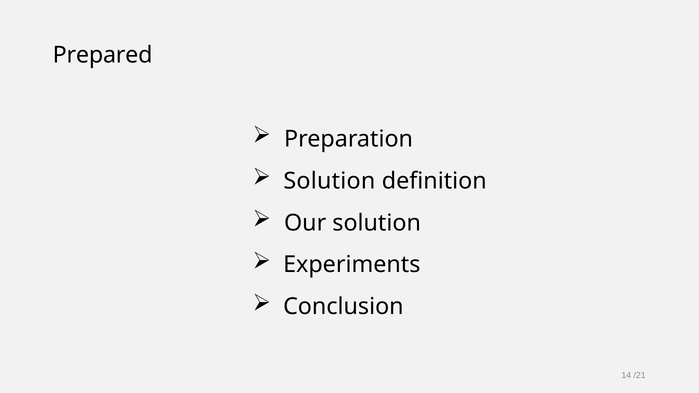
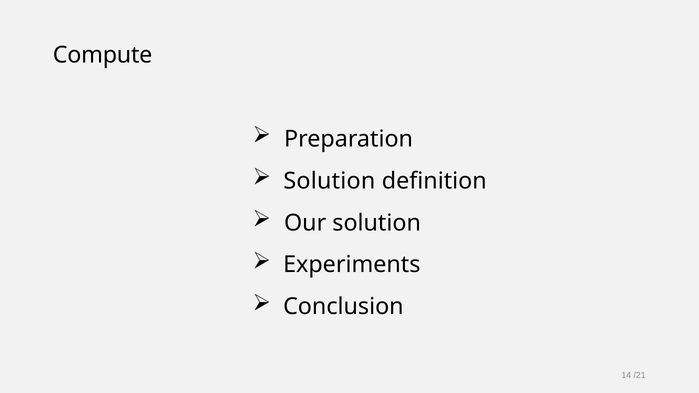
Prepared: Prepared -> Compute
